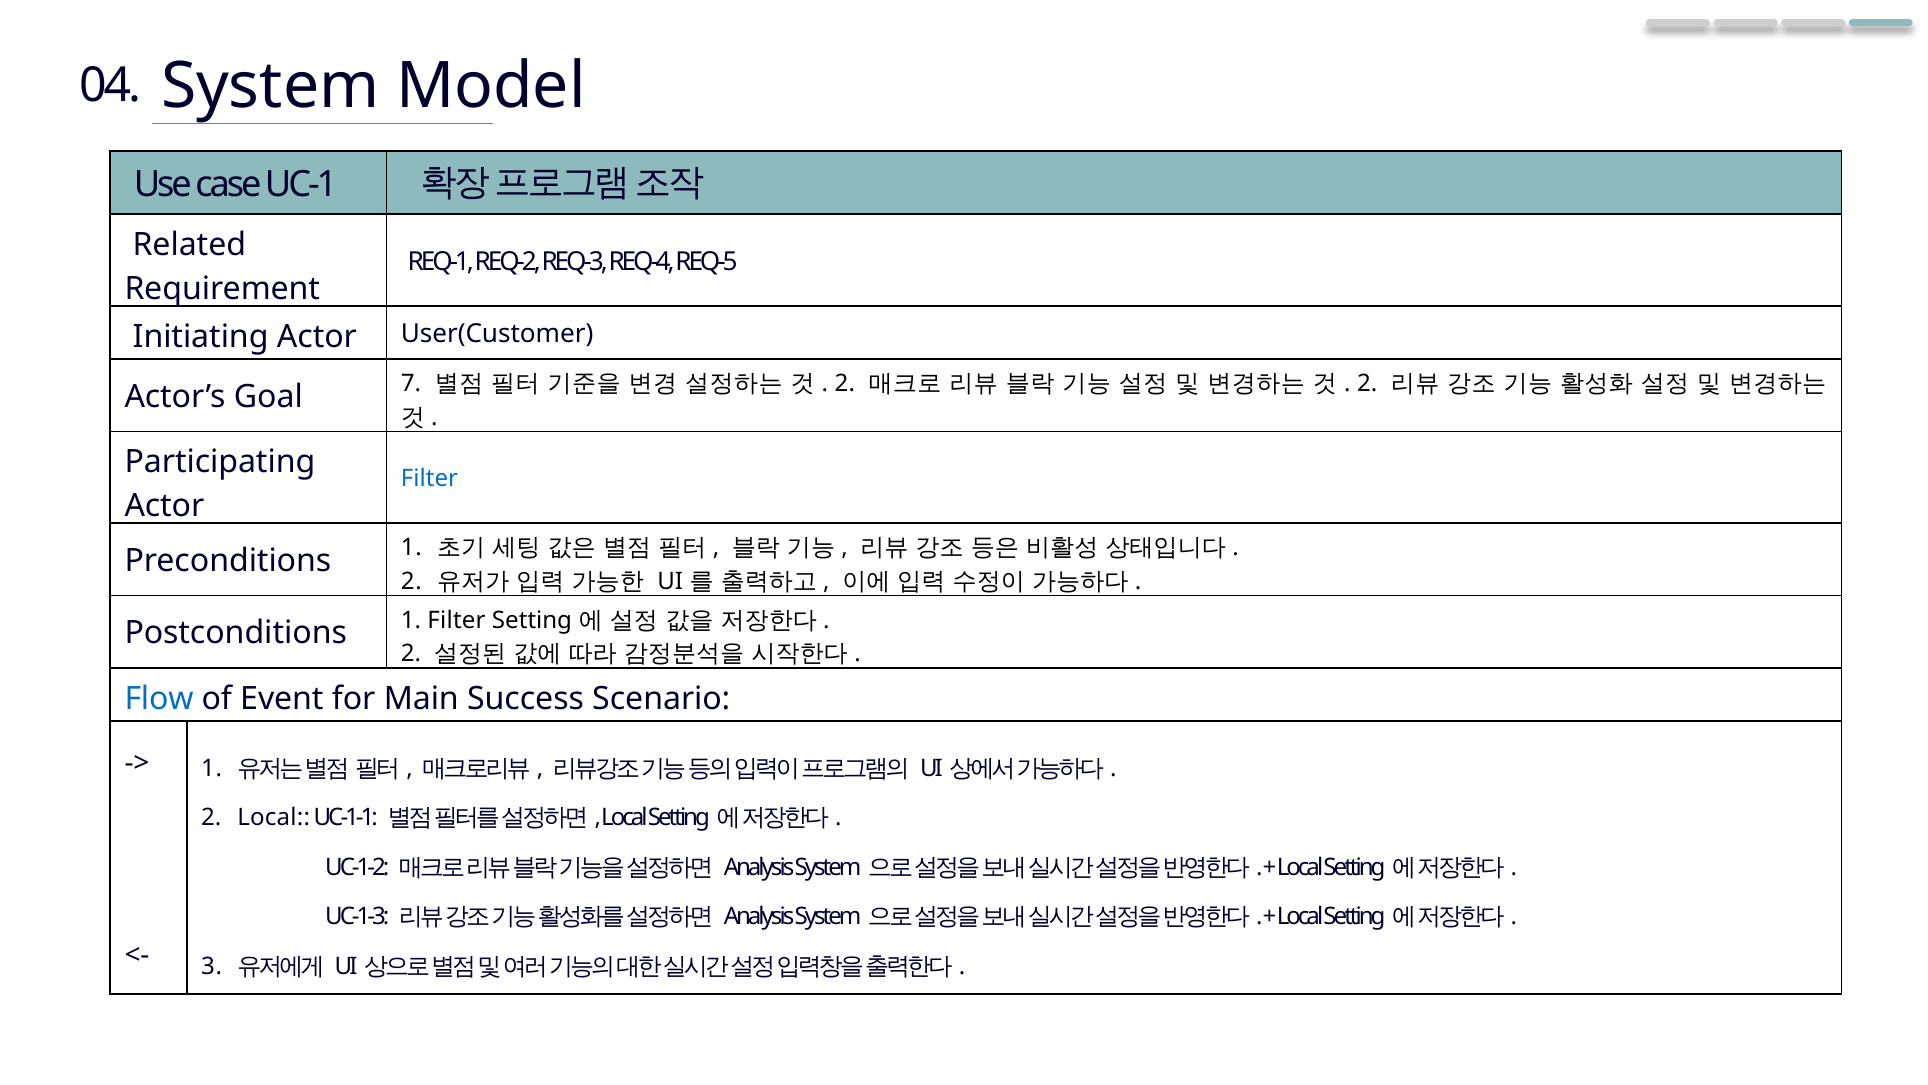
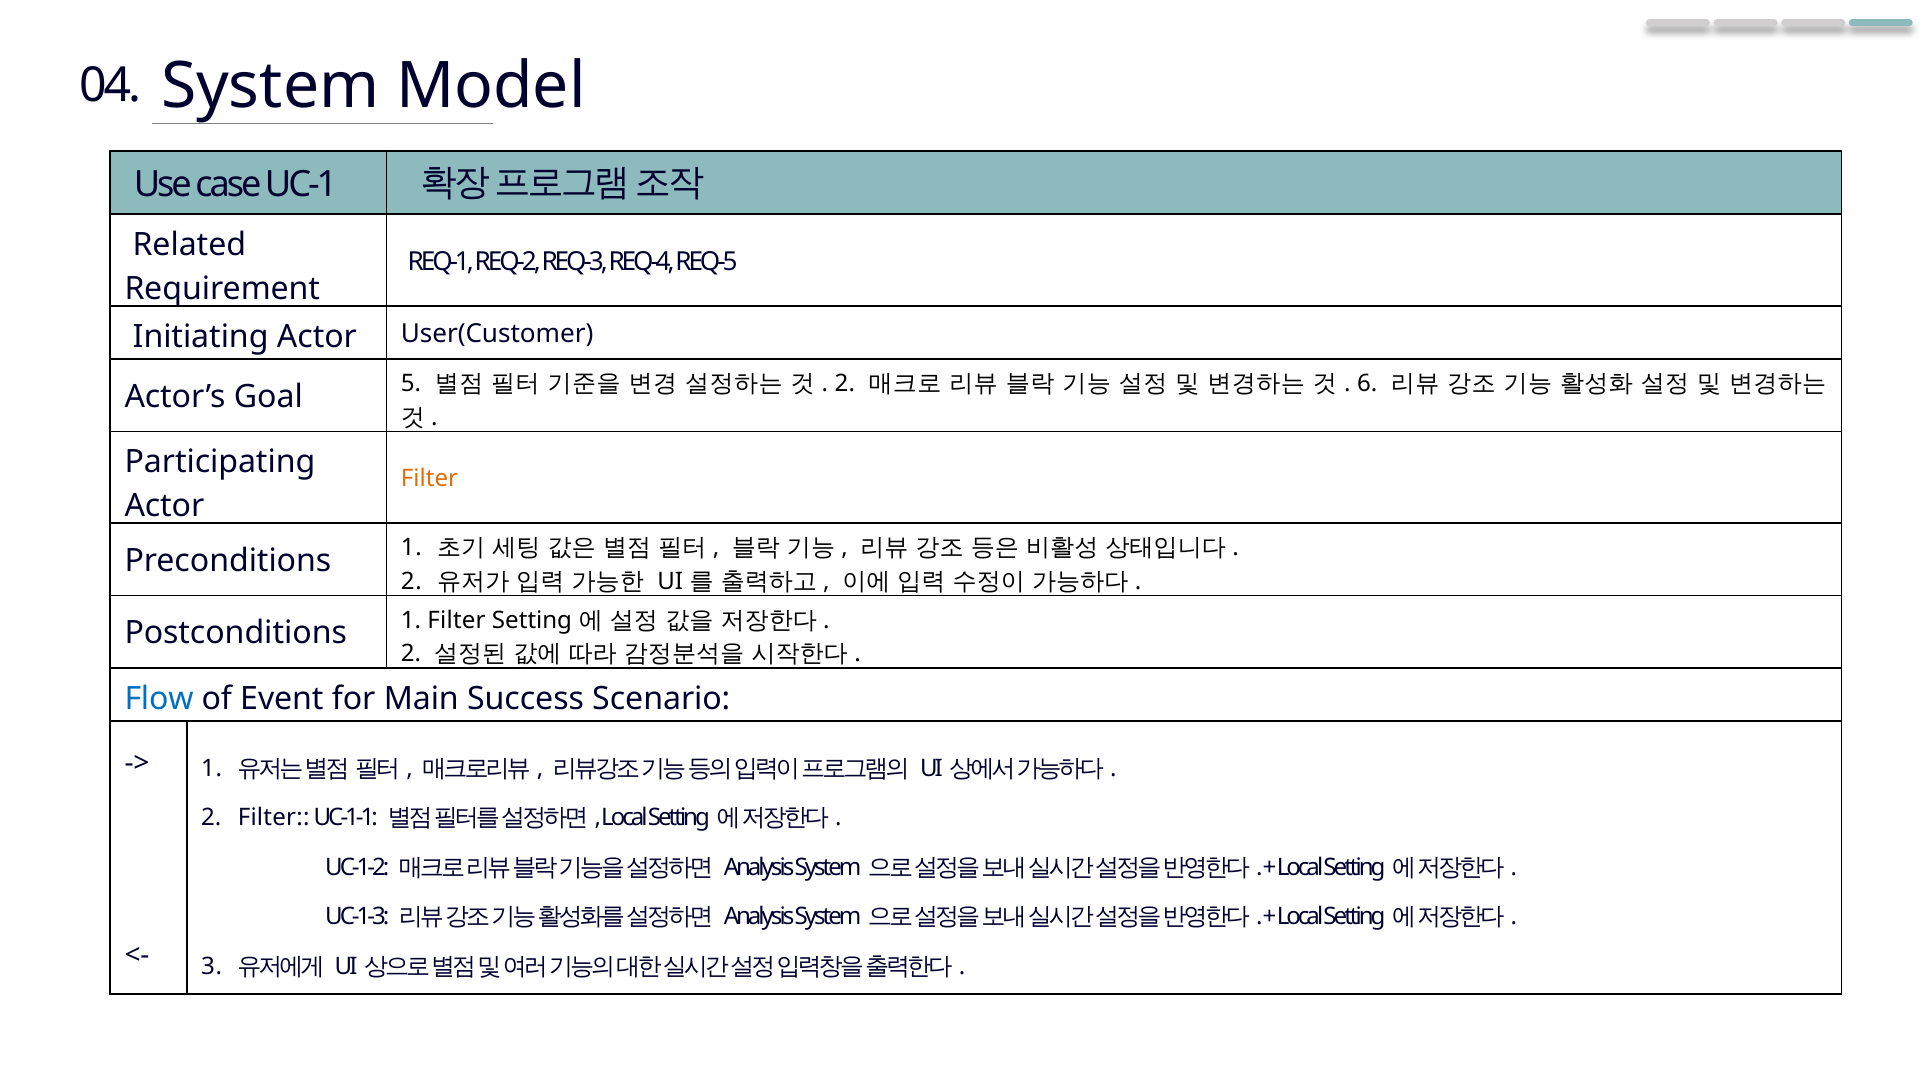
7: 7 -> 5
2 at (1367, 384): 2 -> 6
Filter at (430, 478) colour: blue -> orange
2 Local: Local -> Filter
